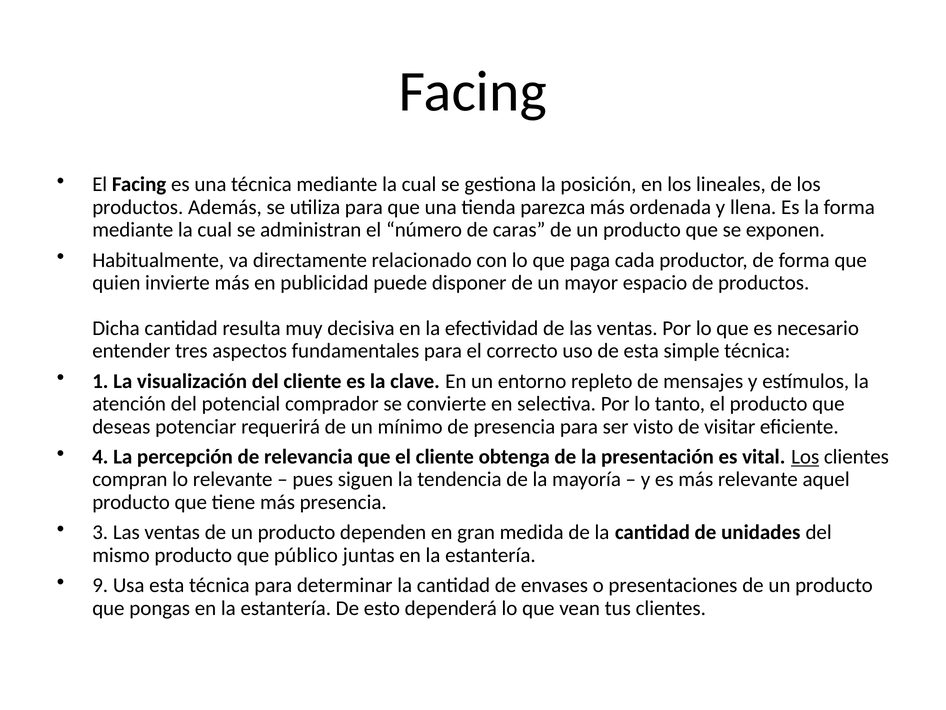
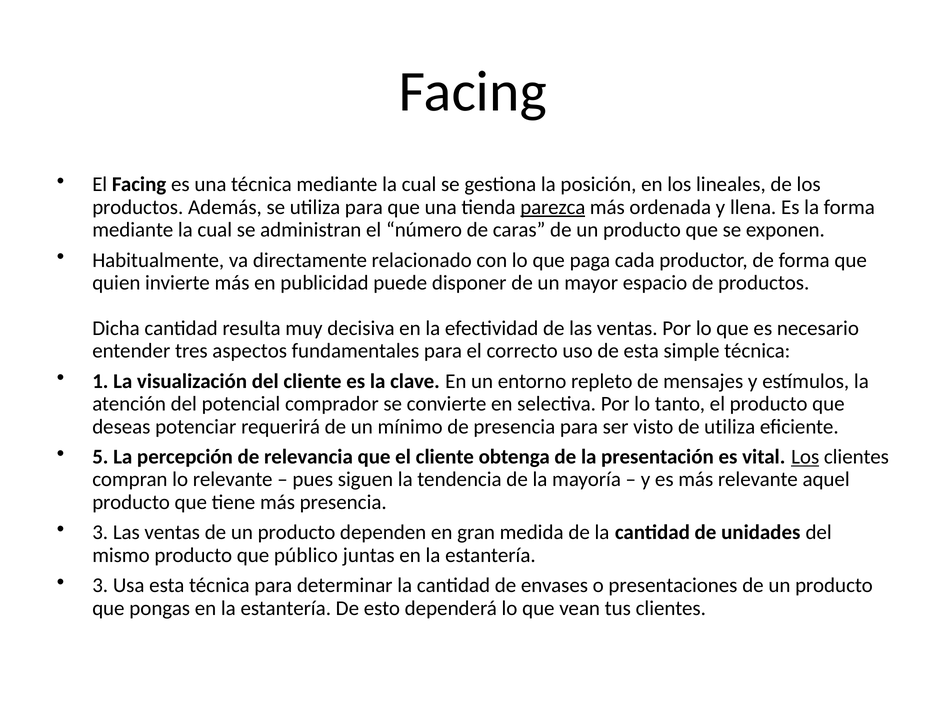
parezca underline: none -> present
de visitar: visitar -> utiliza
4: 4 -> 5
9 at (100, 585): 9 -> 3
